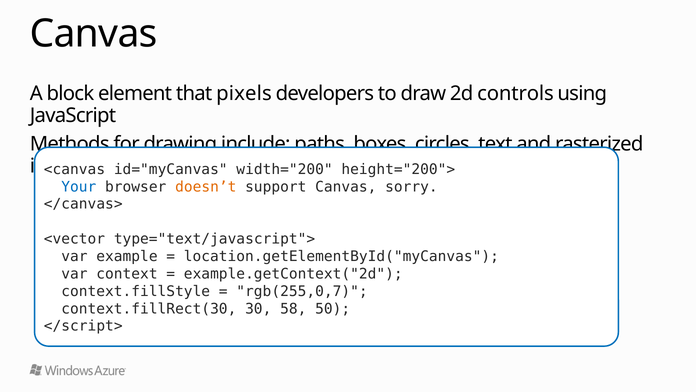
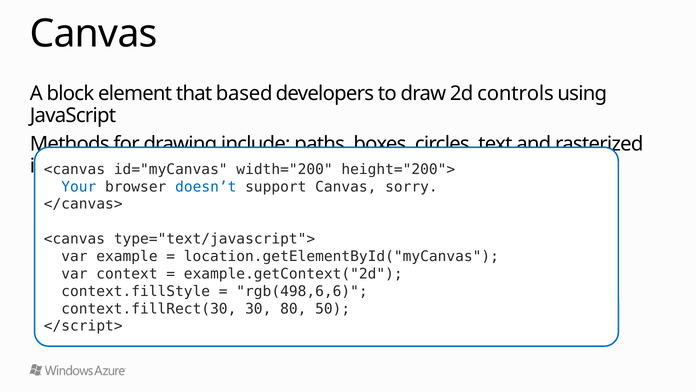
pixels: pixels -> based
doesn’t colour: orange -> blue
<vector at (74, 239): <vector -> <canvas
rgb(255,0,7: rgb(255,0,7 -> rgb(498,6,6
58: 58 -> 80
